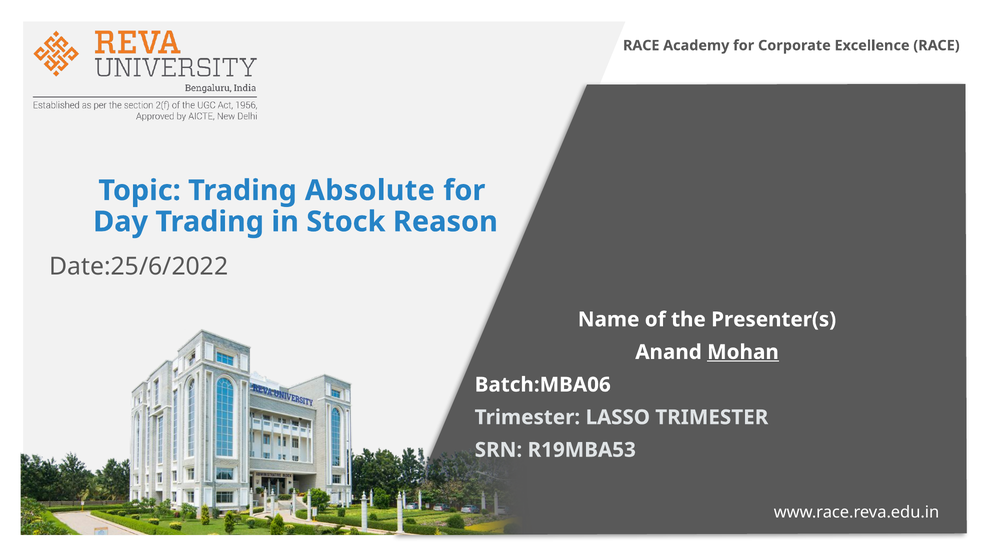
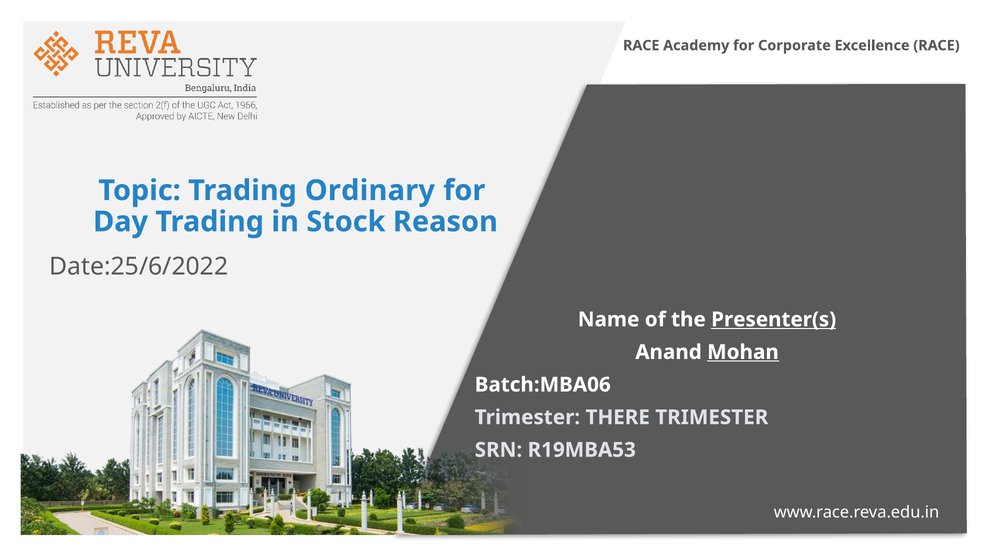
Absolute: Absolute -> Ordinary
Presenter(s underline: none -> present
LASSO: LASSO -> THERE
